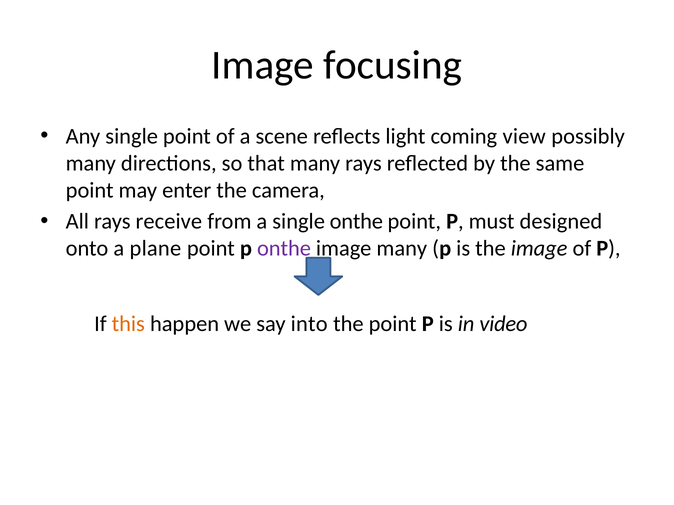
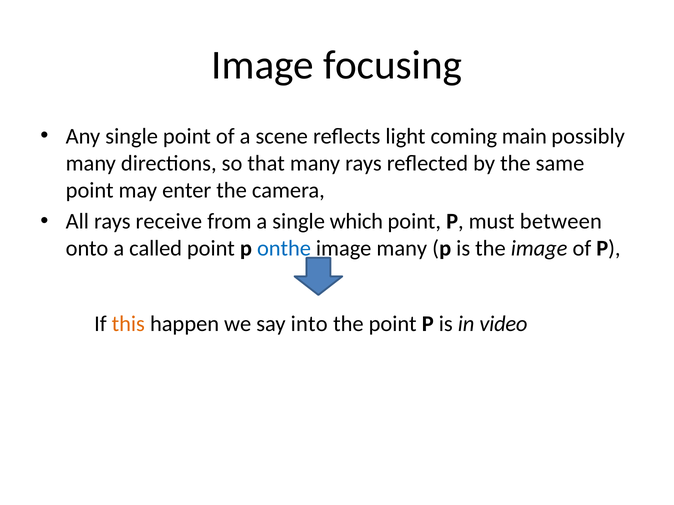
view: view -> main
single onthe: onthe -> which
designed: designed -> between
plane: plane -> called
onthe at (284, 249) colour: purple -> blue
